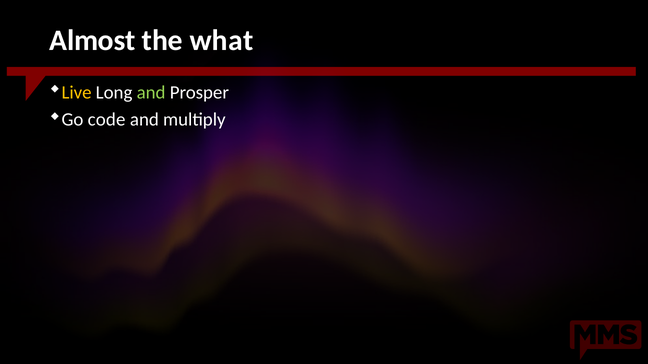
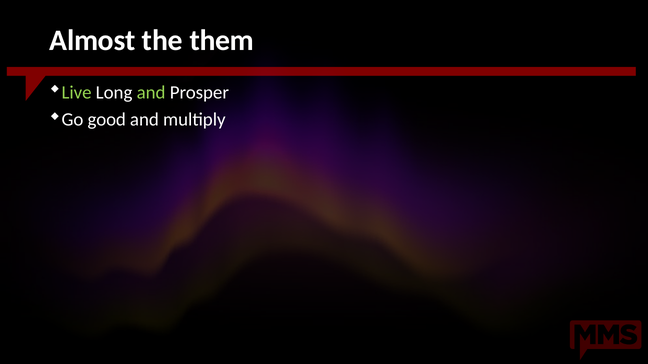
what: what -> them
Live colour: yellow -> light green
code: code -> good
